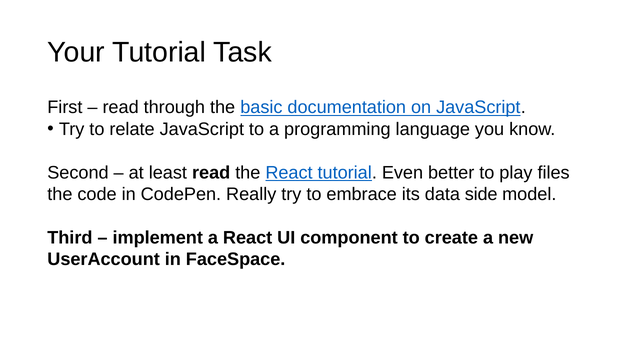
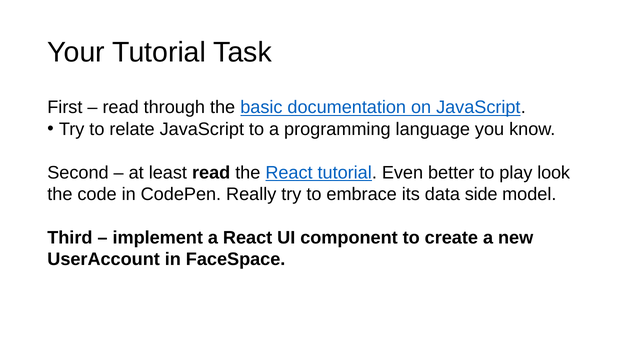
files: files -> look
